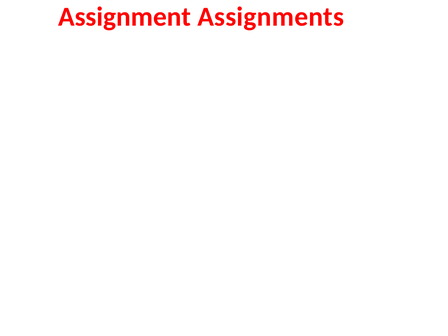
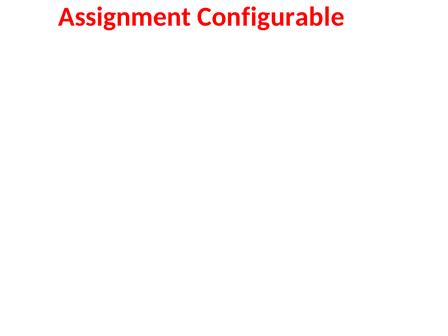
Assignments: Assignments -> Configurable
